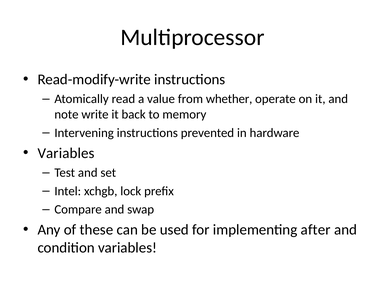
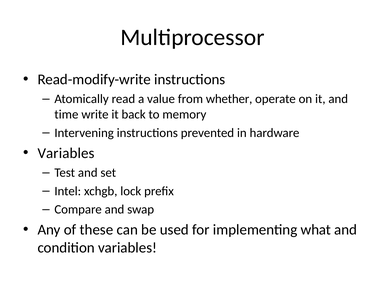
note: note -> time
after: after -> what
